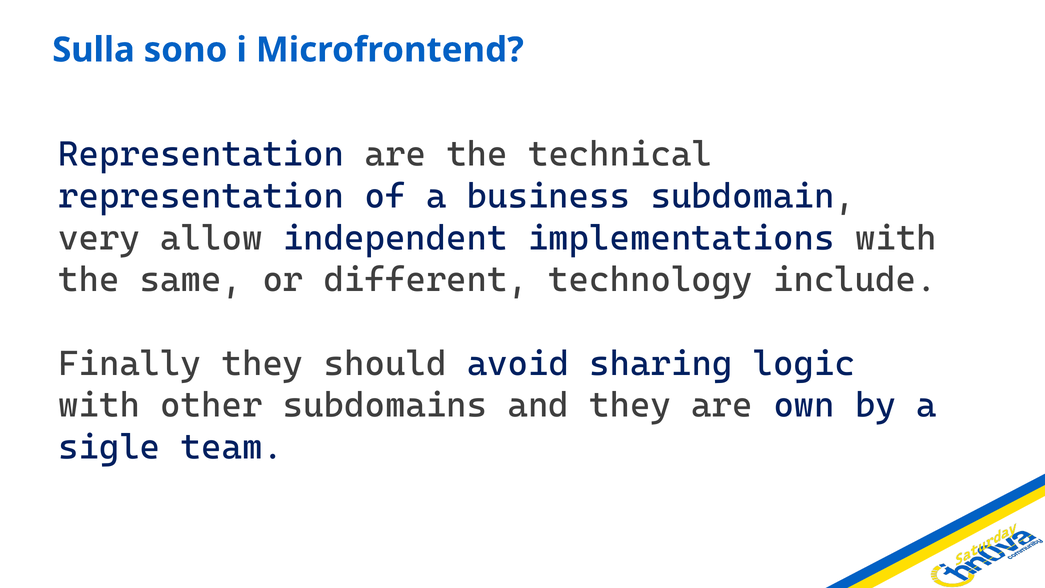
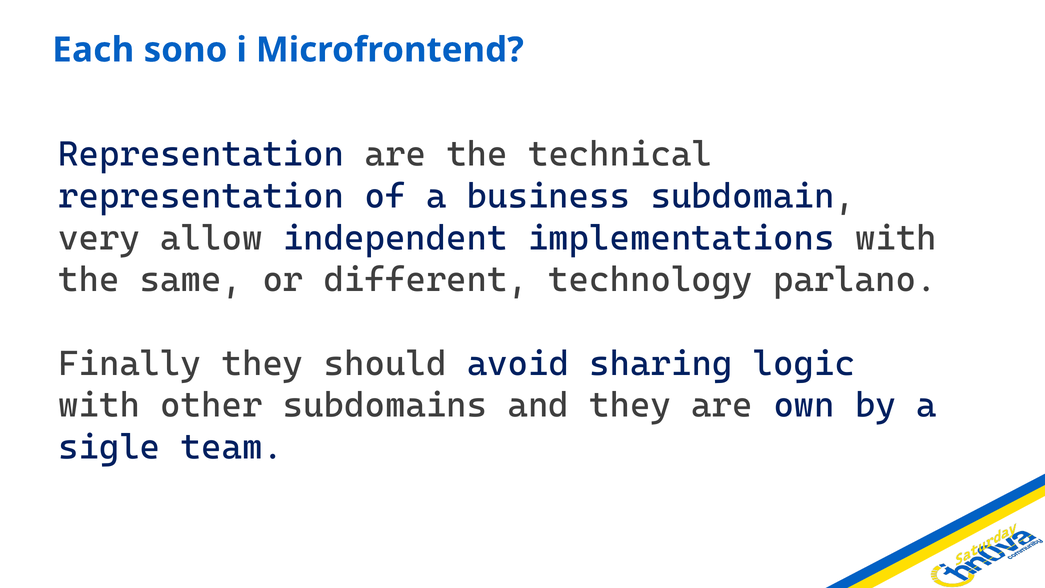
Sulla: Sulla -> Each
include: include -> parlano
